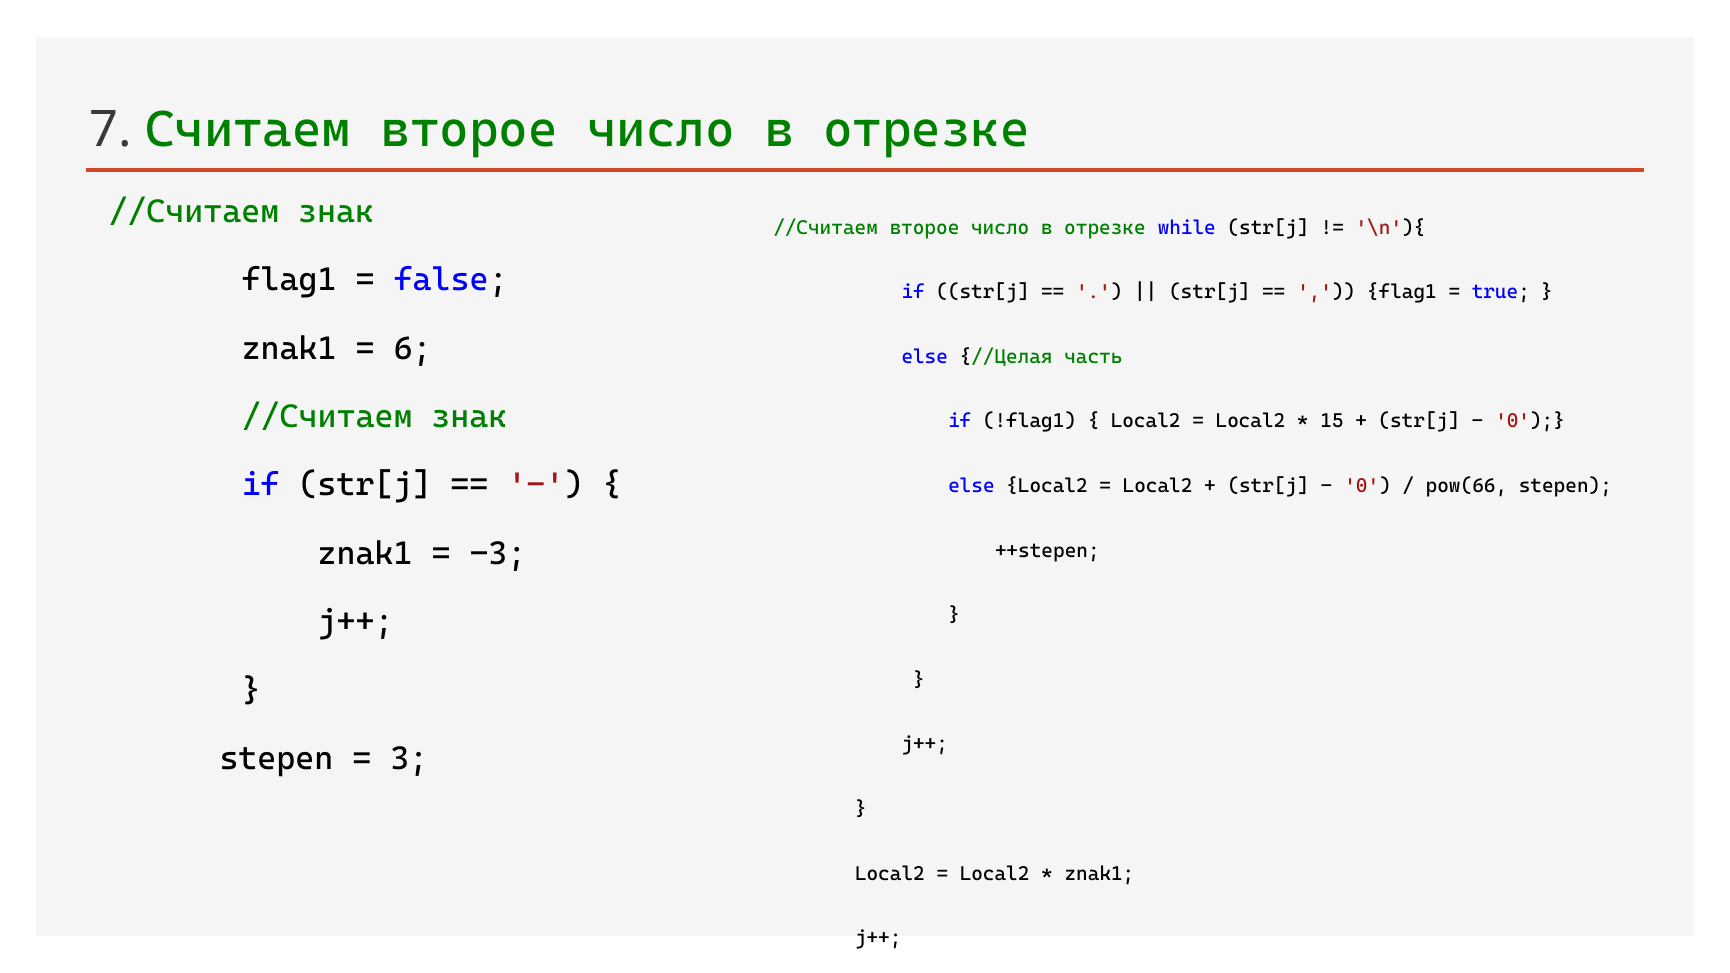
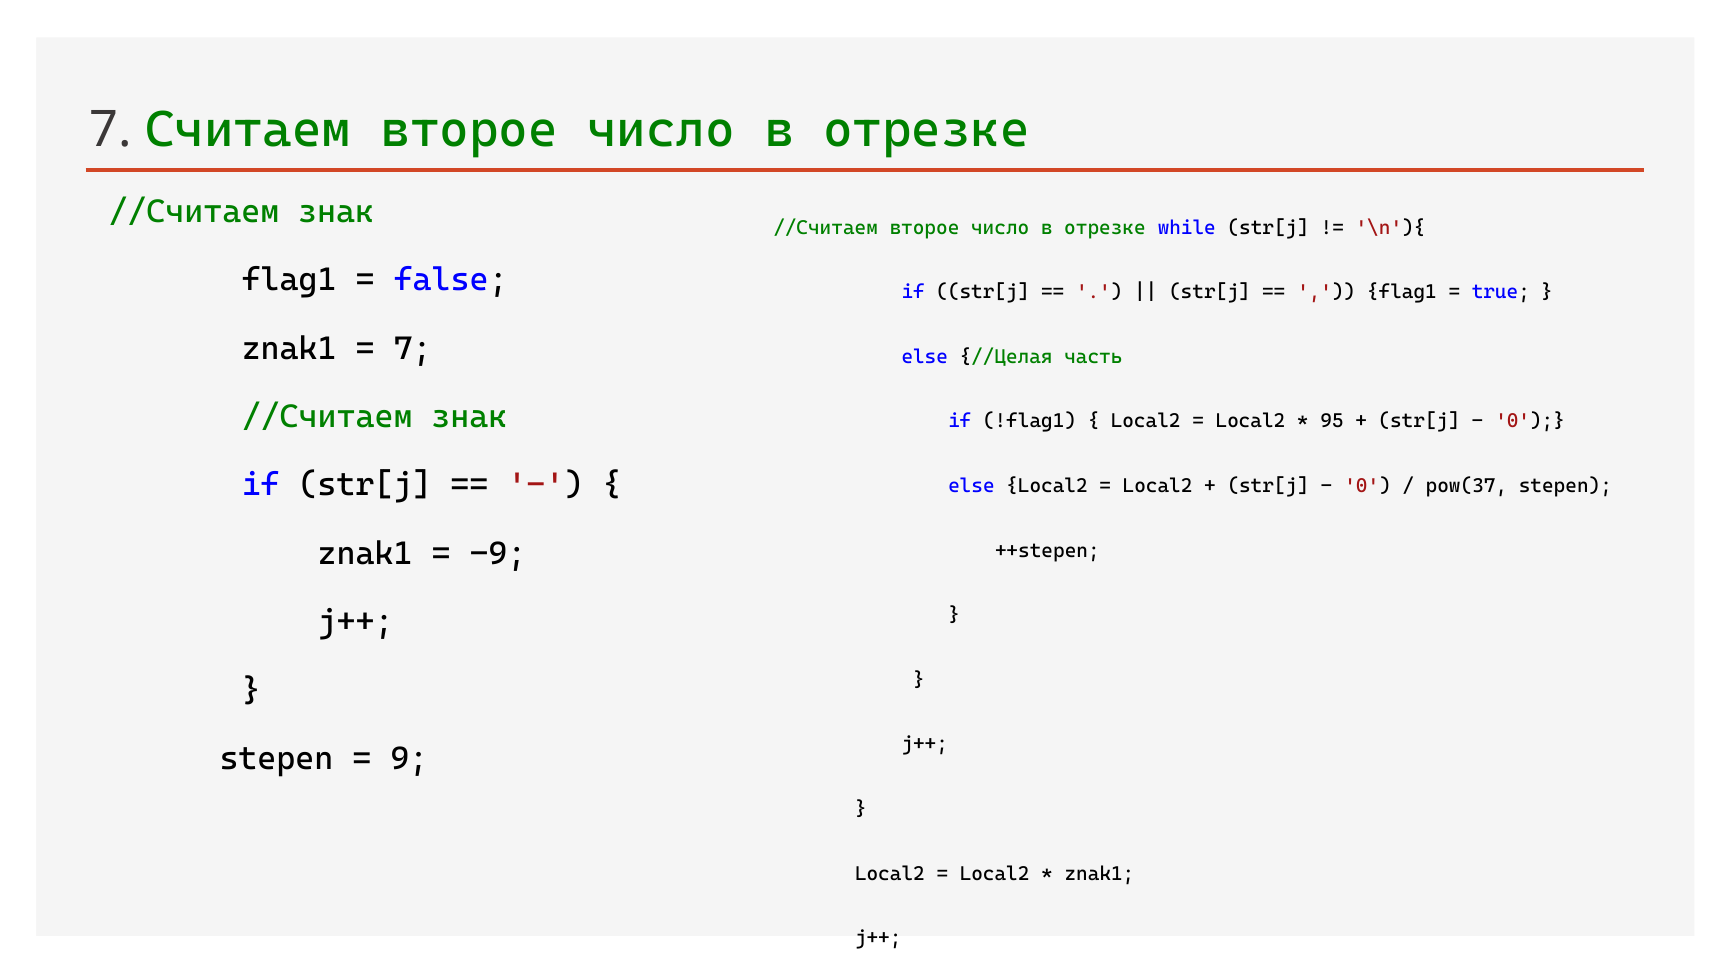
6 at (413, 348): 6 -> 7
15: 15 -> 95
pow(66: pow(66 -> pow(37
-3: -3 -> -9
3: 3 -> 9
